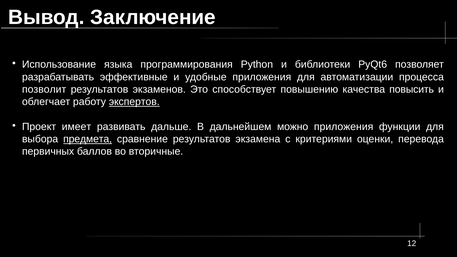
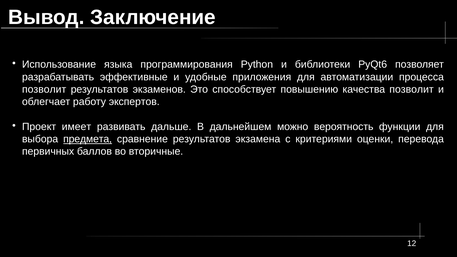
качества повысить: повысить -> позволит
экспертов underline: present -> none
можно приложения: приложения -> вероятность
